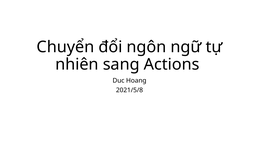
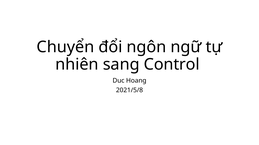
Actions: Actions -> Control
